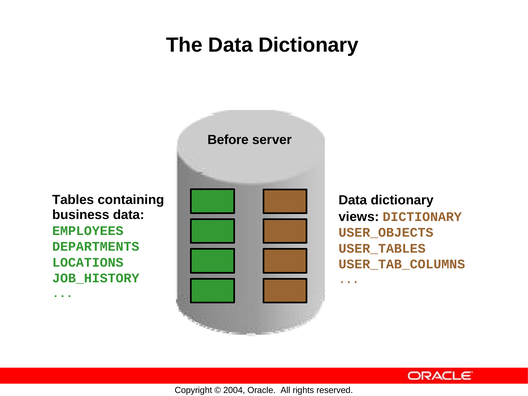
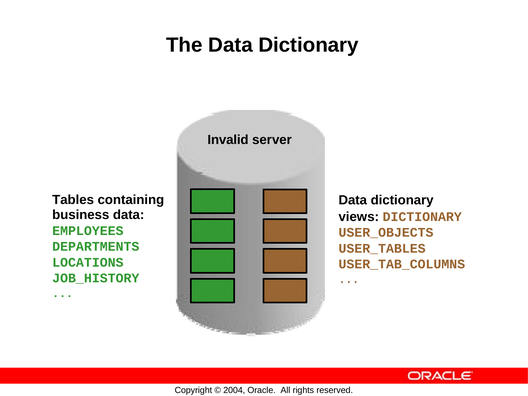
Before: Before -> Invalid
